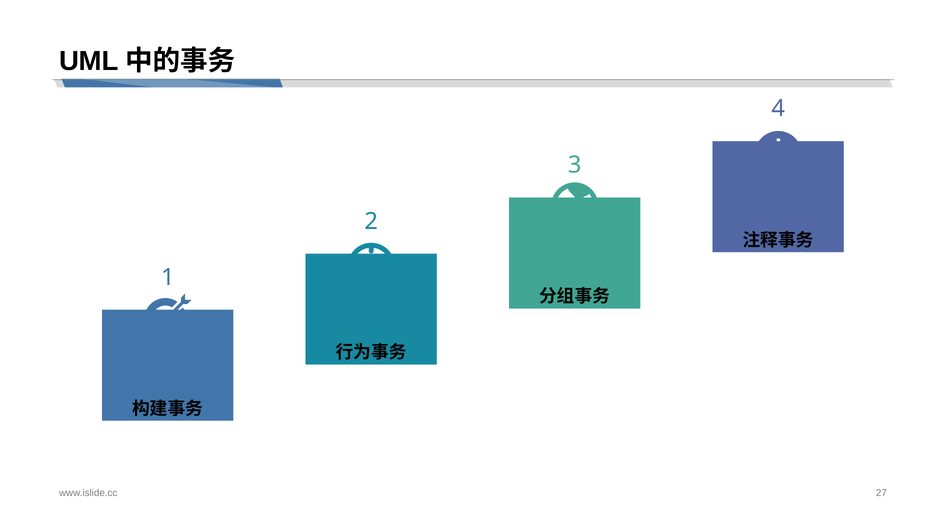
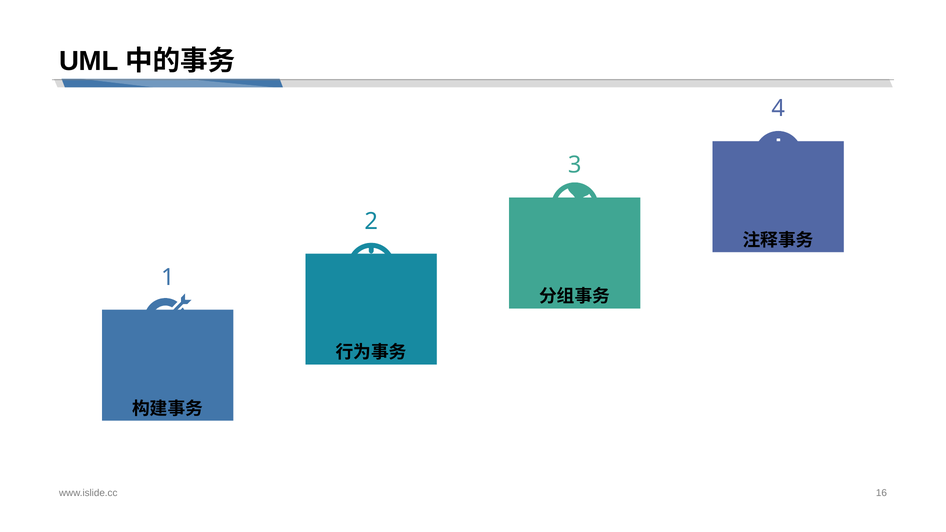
27: 27 -> 16
